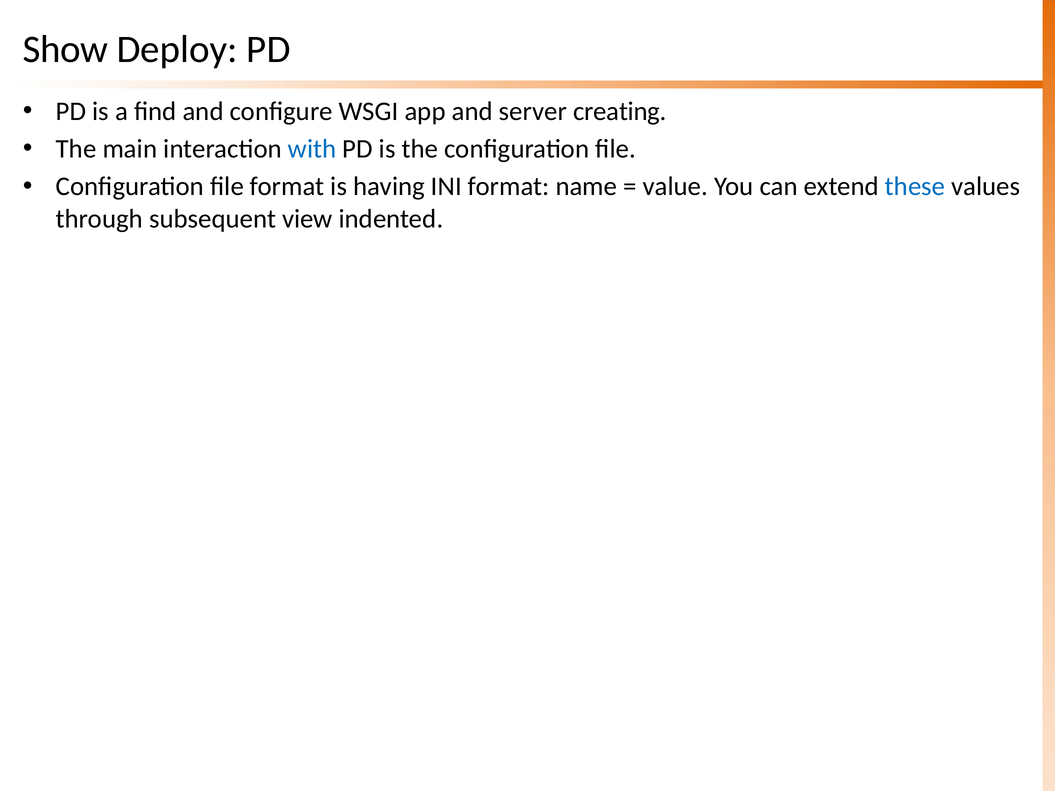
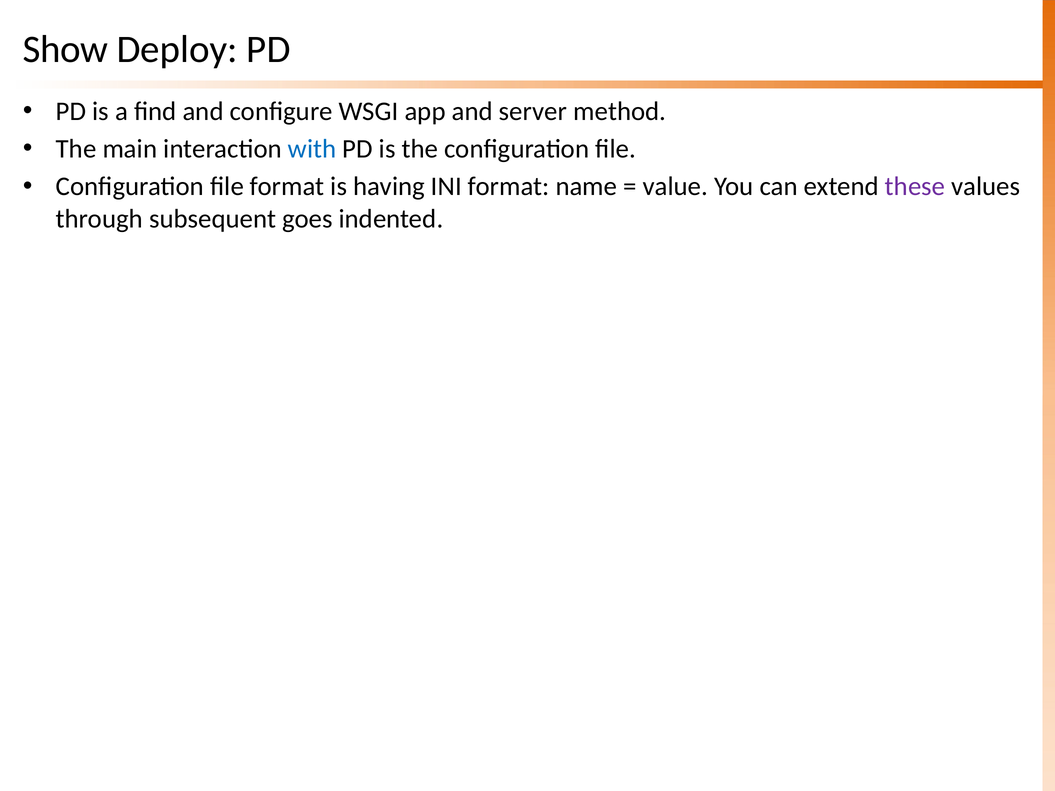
creating: creating -> method
these colour: blue -> purple
view: view -> goes
